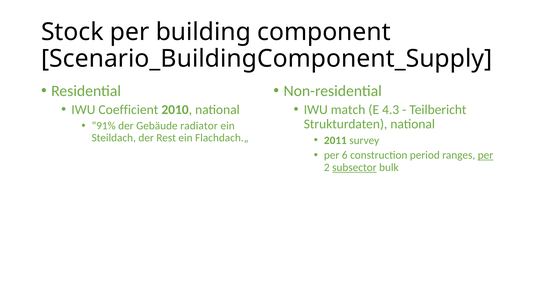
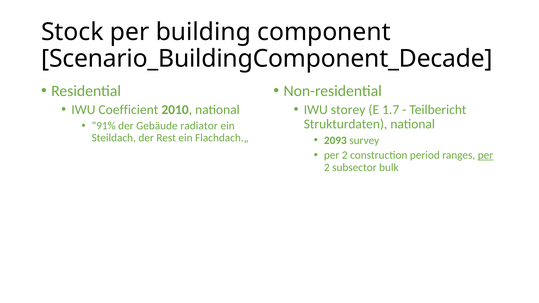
Scenario_BuildingComponent_Supply: Scenario_BuildingComponent_Supply -> Scenario_BuildingComponent_Decade
match: match -> storey
4.3: 4.3 -> 1.7
2011: 2011 -> 2093
6 at (345, 155): 6 -> 2
subsector underline: present -> none
